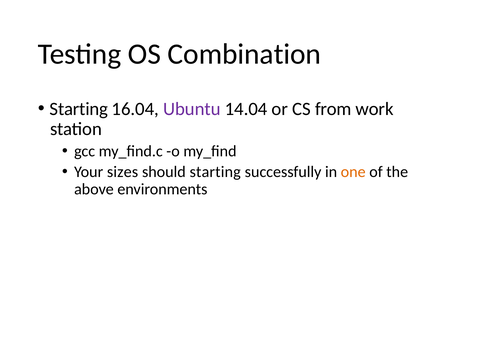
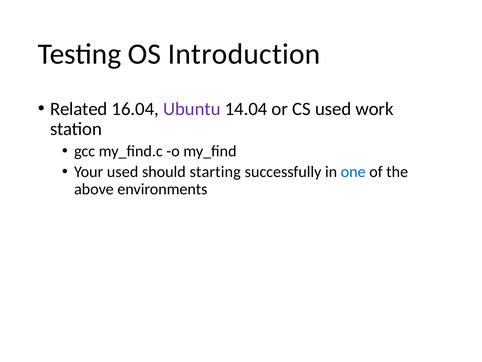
Combination: Combination -> Introduction
Starting at (79, 109): Starting -> Related
CS from: from -> used
Your sizes: sizes -> used
one colour: orange -> blue
